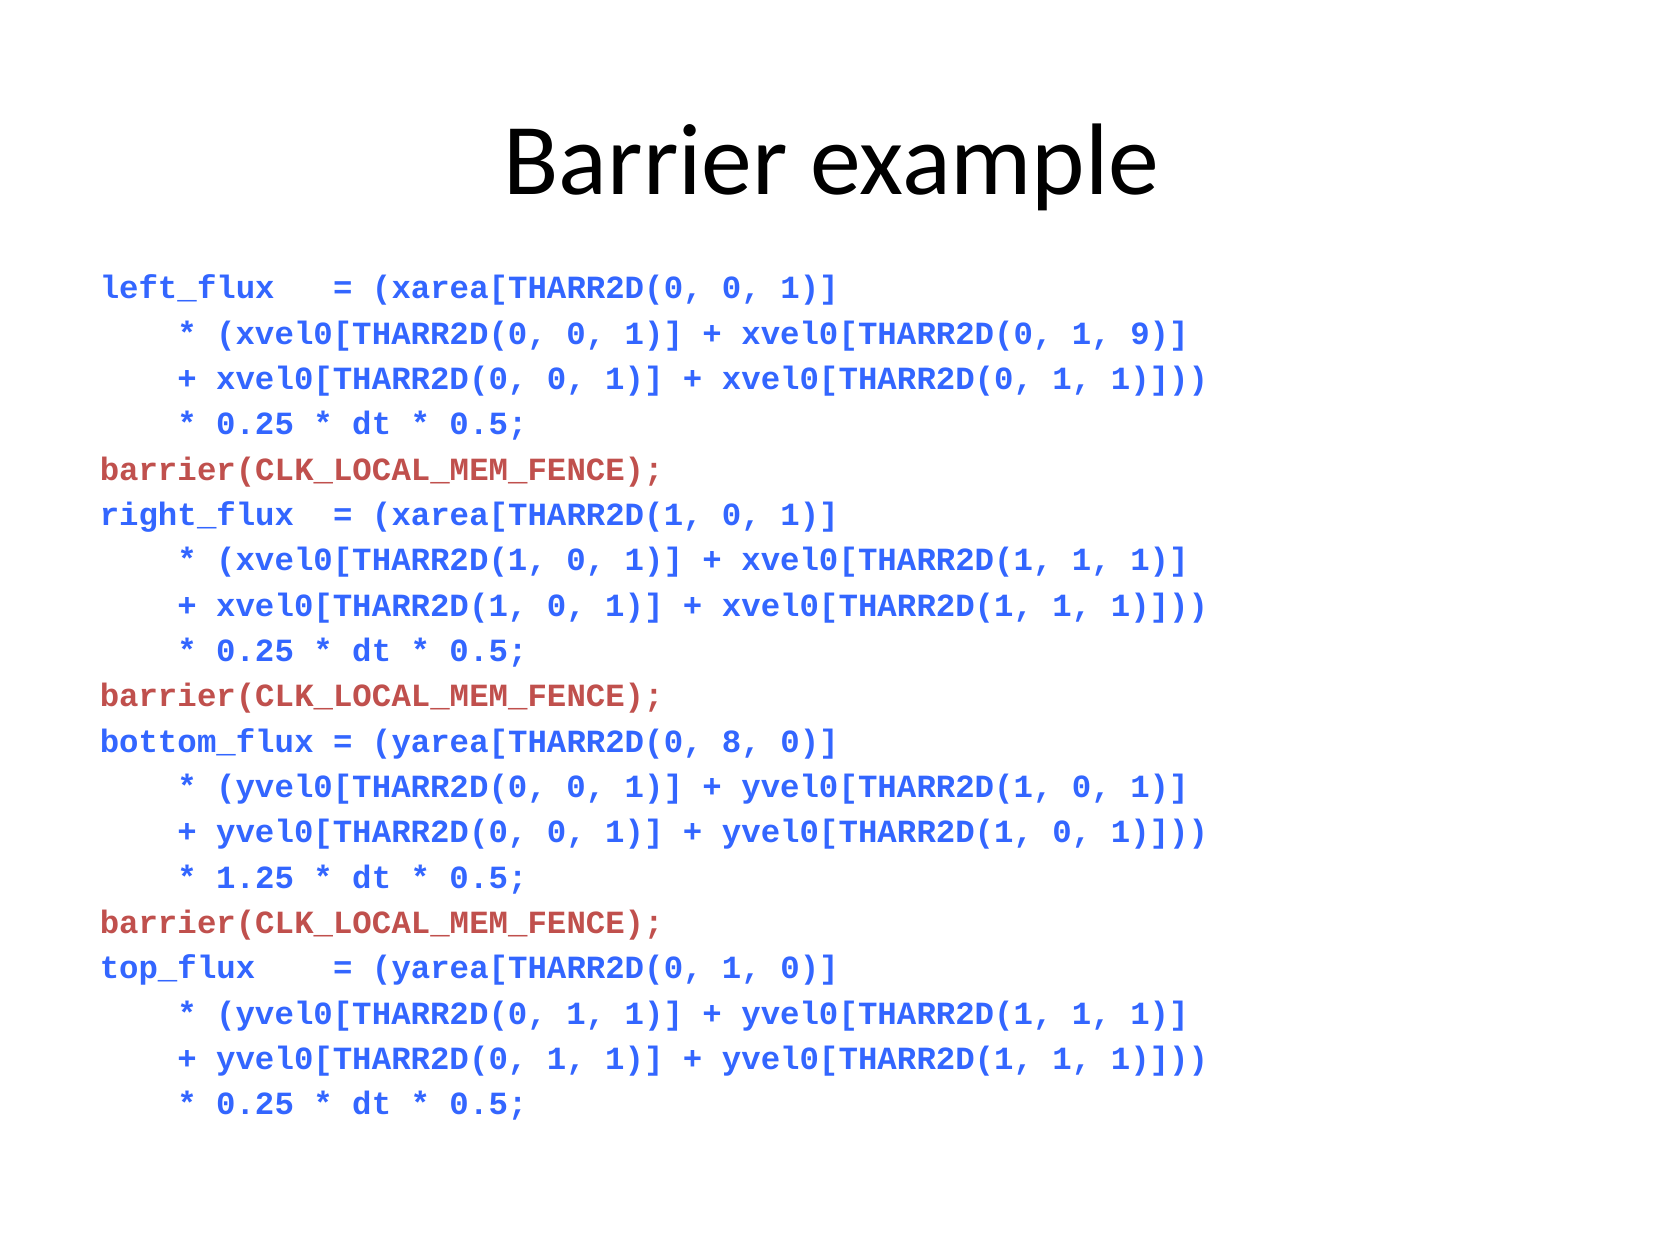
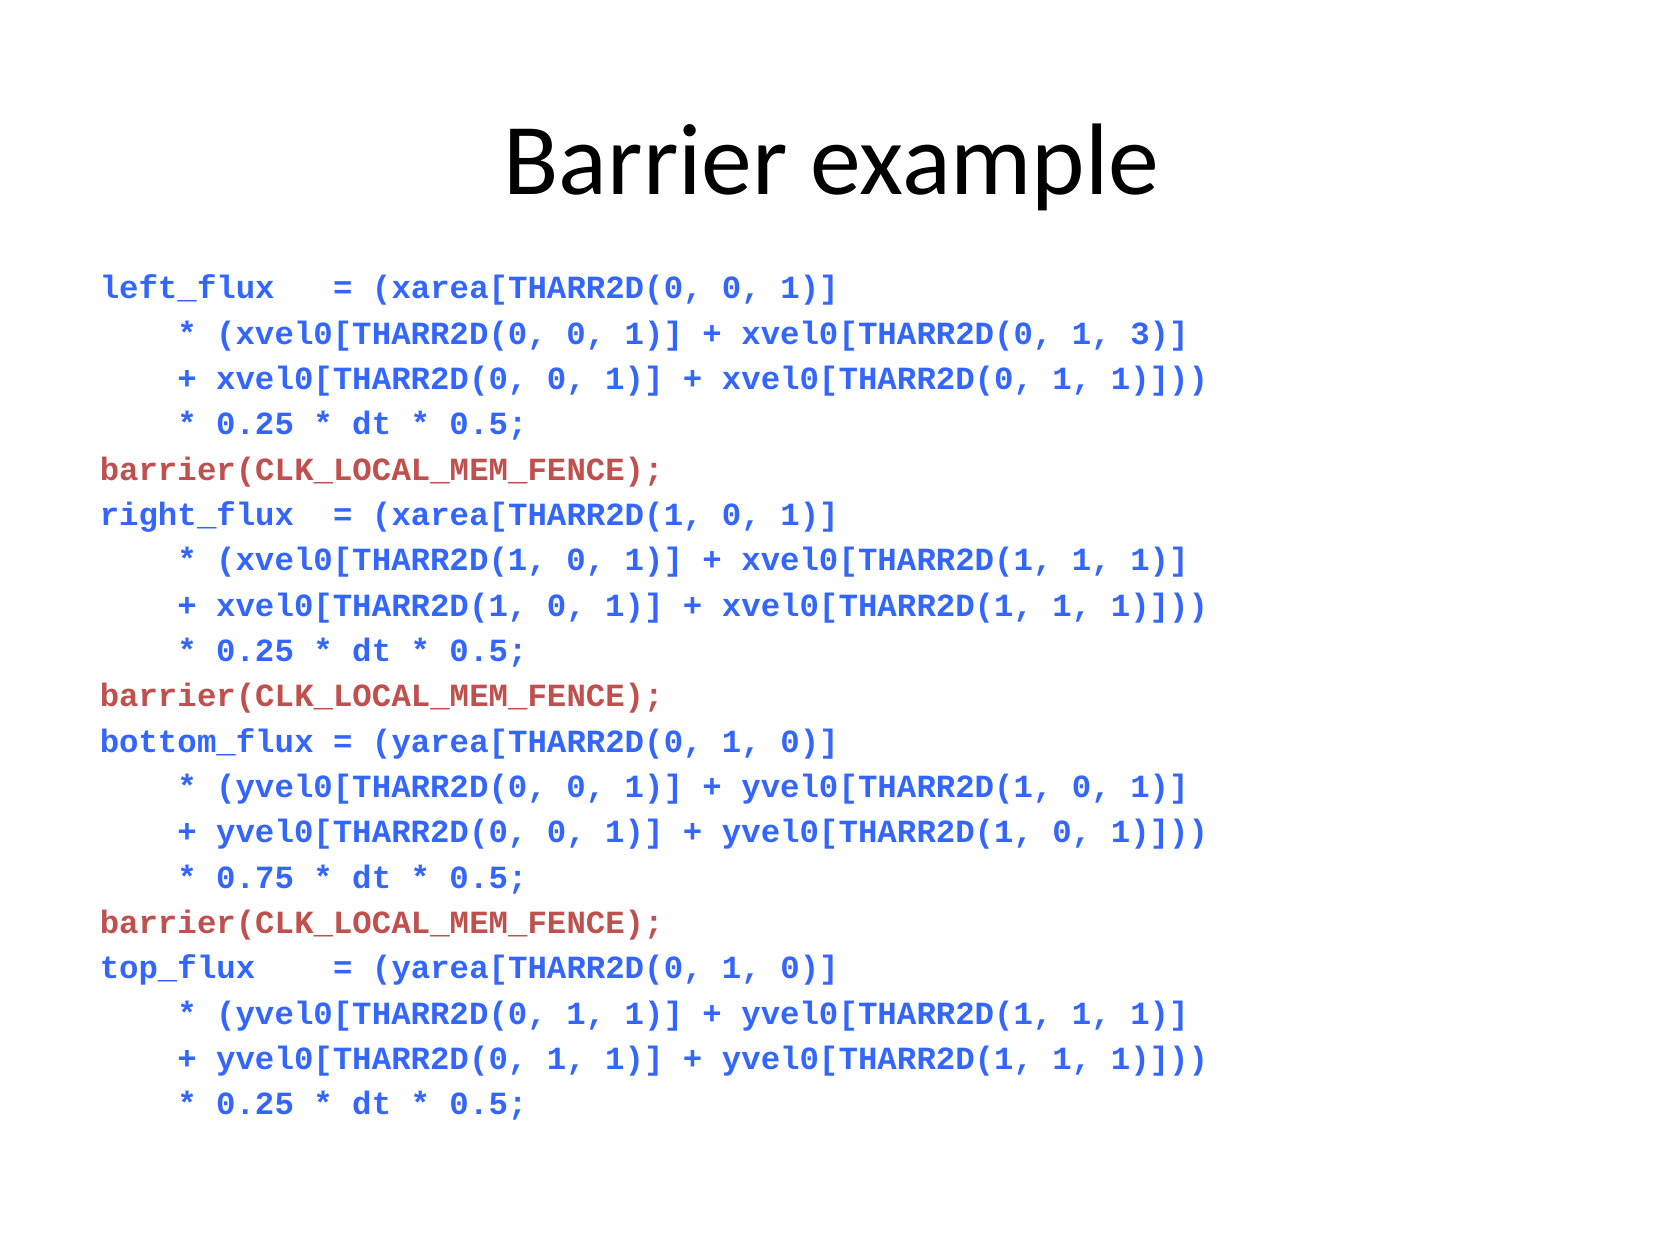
9: 9 -> 3
8 at (741, 741): 8 -> 1
1.25: 1.25 -> 0.75
